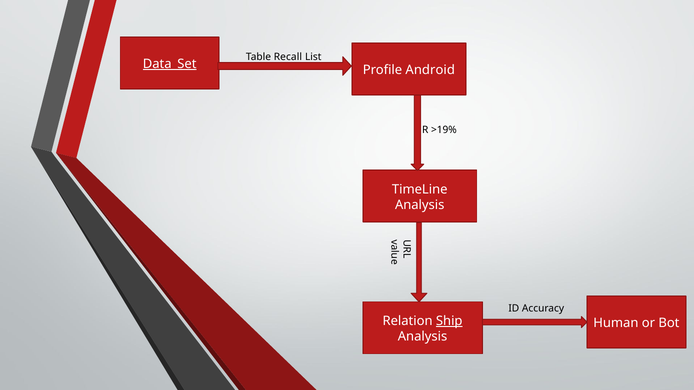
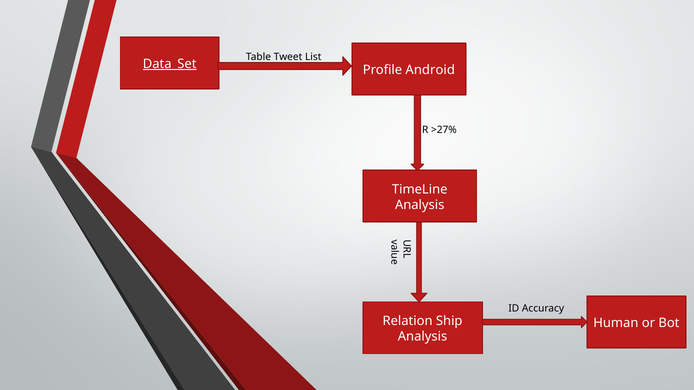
Recall: Recall -> Tweet
>19%: >19% -> >27%
Ship underline: present -> none
